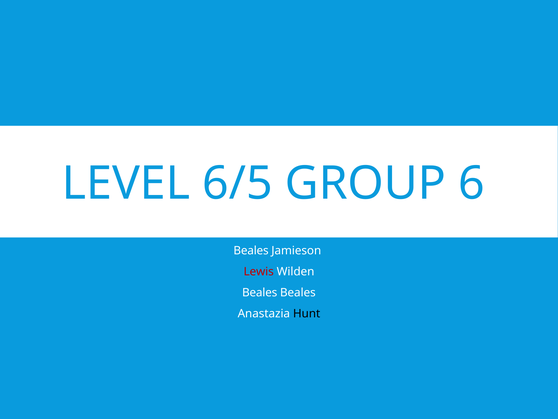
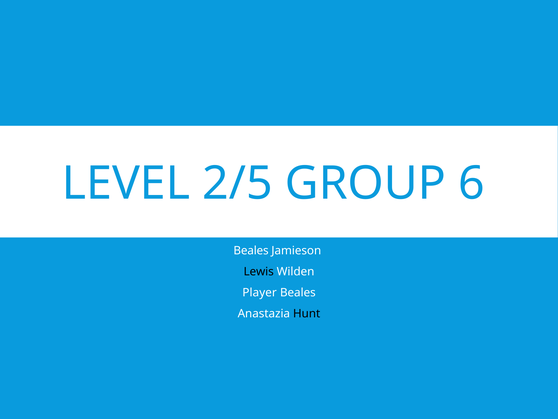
6/5: 6/5 -> 2/5
Lewis colour: red -> black
Beales at (260, 292): Beales -> Player
